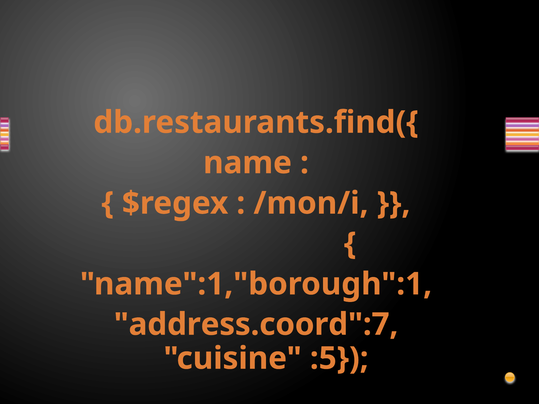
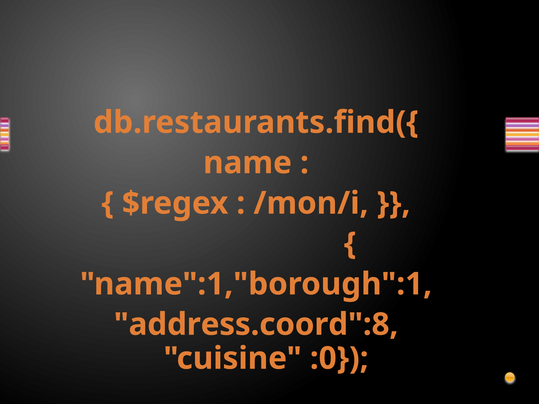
address.coord":7: address.coord":7 -> address.coord":8
:5: :5 -> :0
